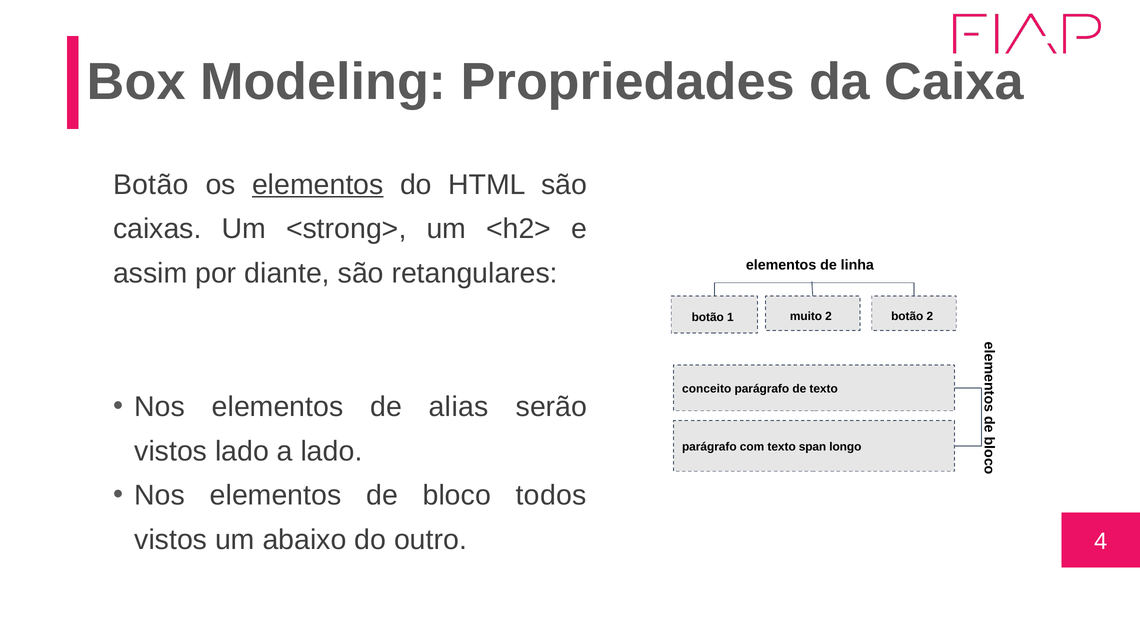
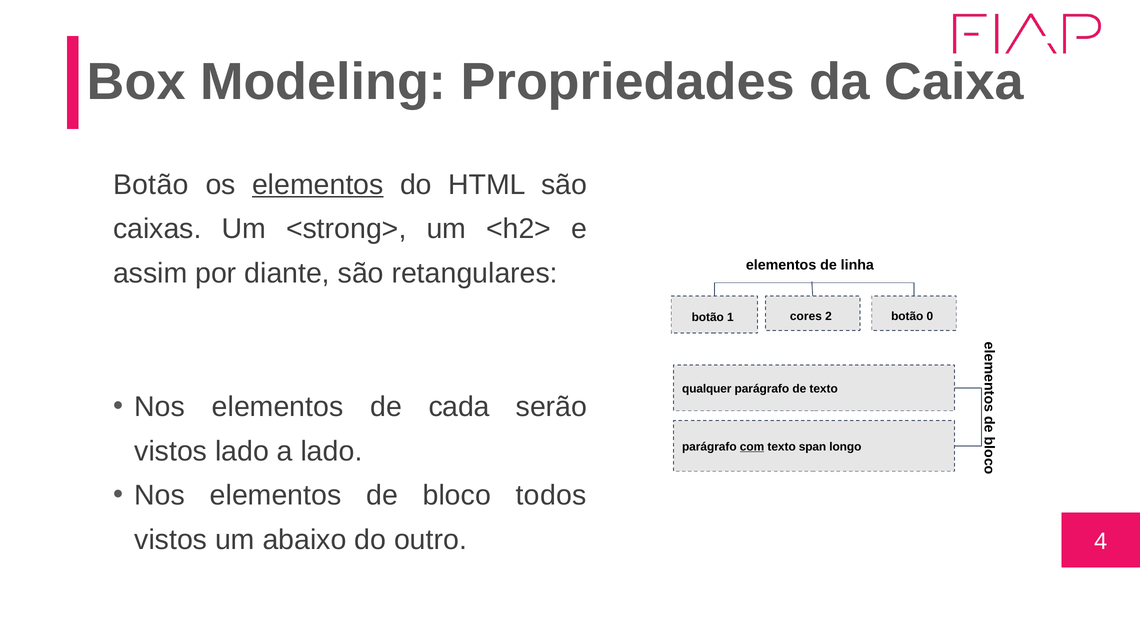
muito: muito -> cores
botão 2: 2 -> 0
conceito: conceito -> qualquer
alias: alias -> cada
com underline: none -> present
